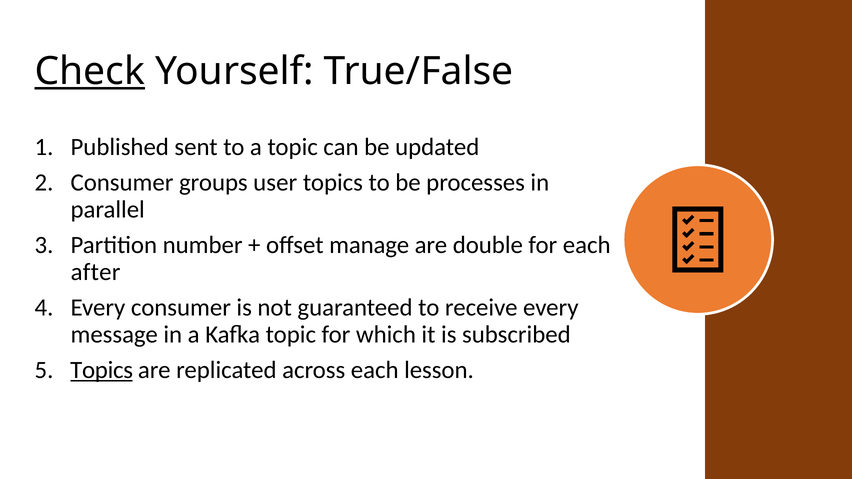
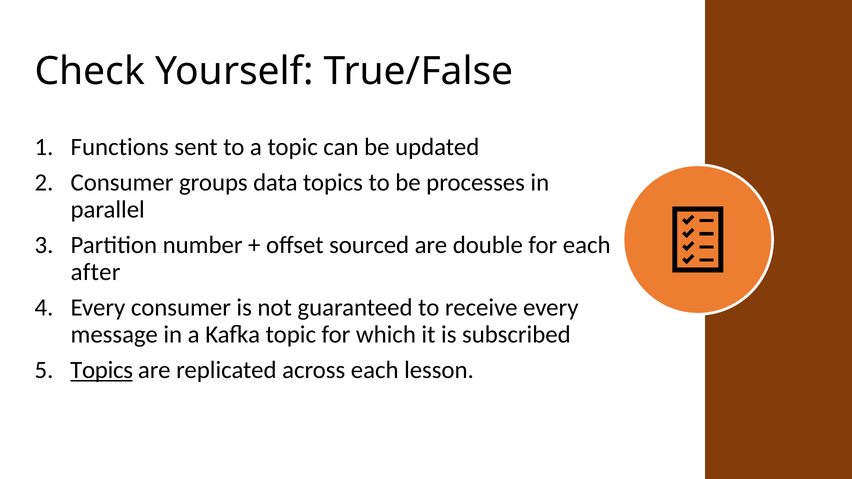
Check underline: present -> none
Published: Published -> Functions
user: user -> data
manage: manage -> sourced
